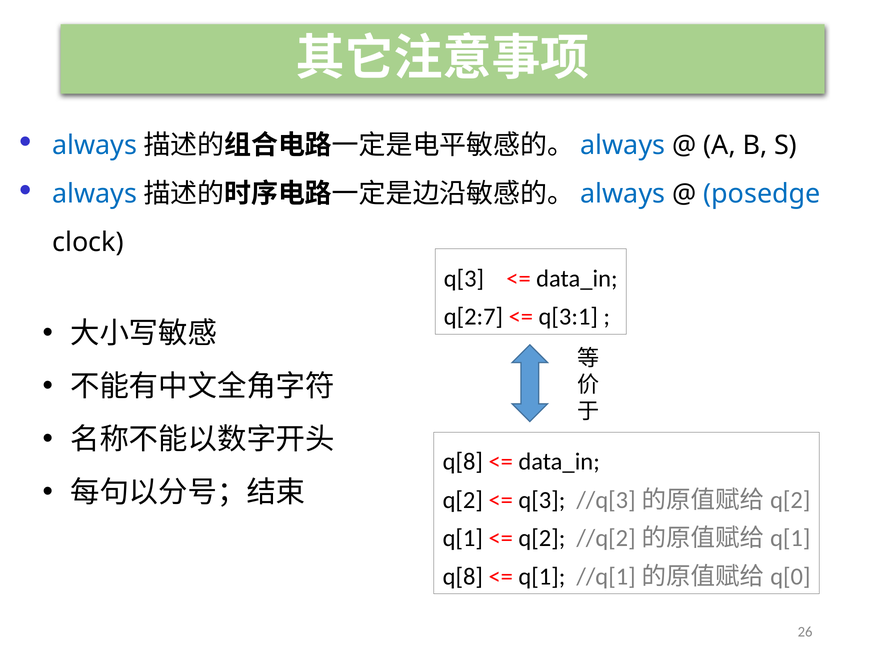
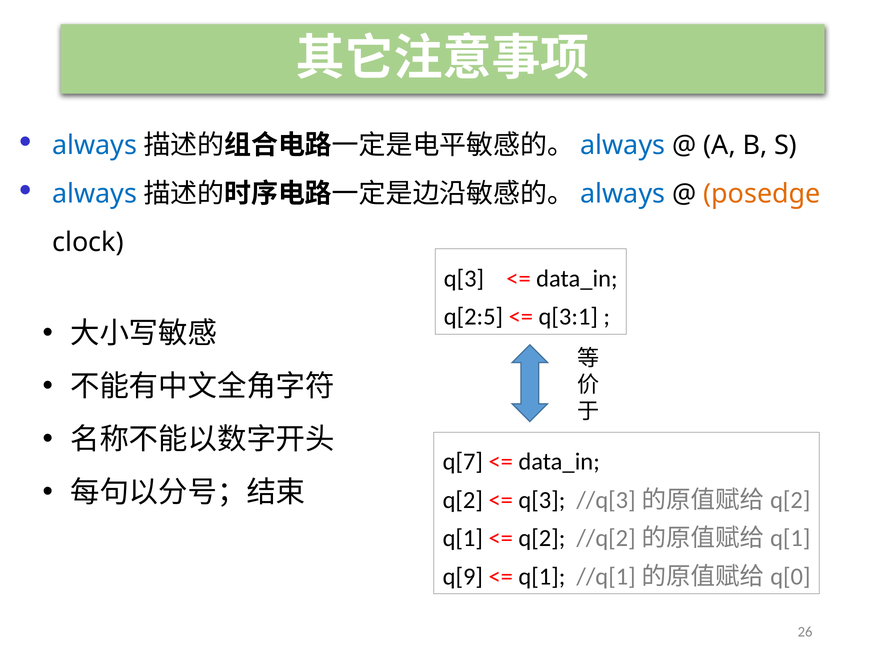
posedge colour: blue -> orange
q[2:7: q[2:7 -> q[2:5
q[8 at (463, 462): q[8 -> q[7
q[8 at (463, 576): q[8 -> q[9
